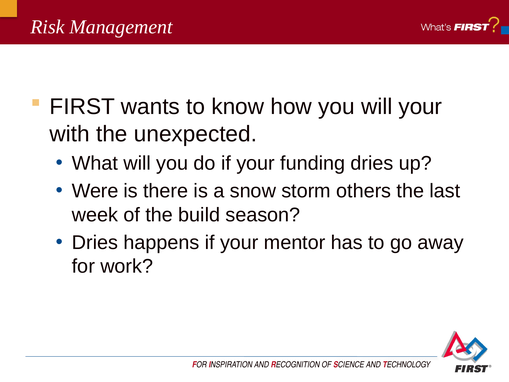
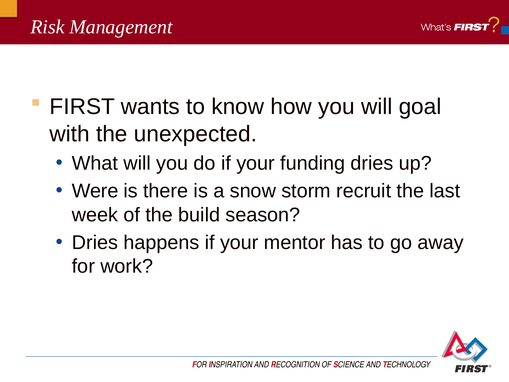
will your: your -> goal
others: others -> recruit
